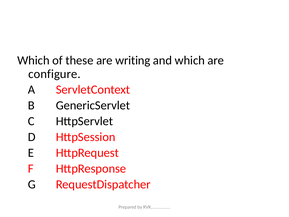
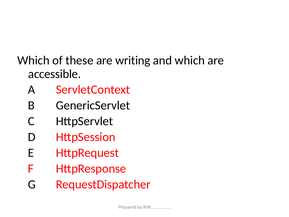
configure: configure -> accessible
